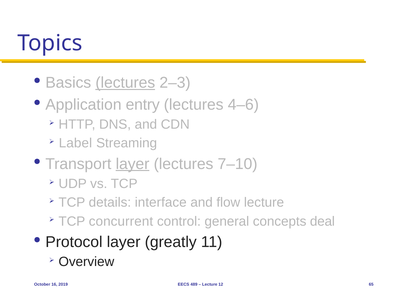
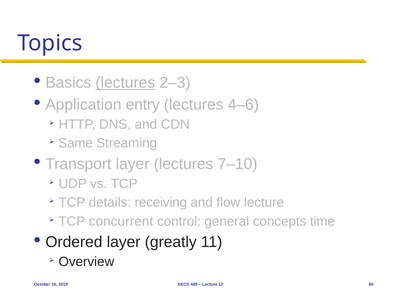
Label: Label -> Same
layer at (133, 164) underline: present -> none
interface: interface -> receiving
deal: deal -> time
Protocol: Protocol -> Ordered
